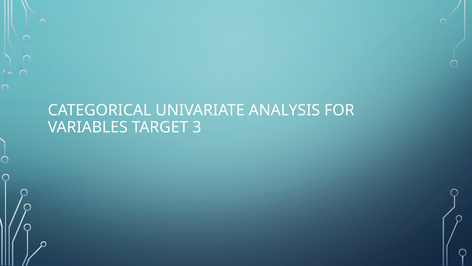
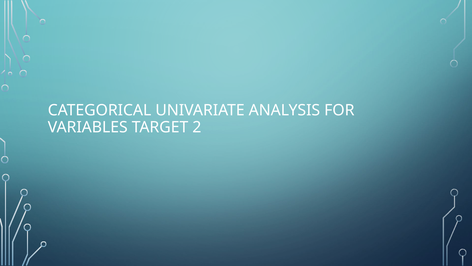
3: 3 -> 2
